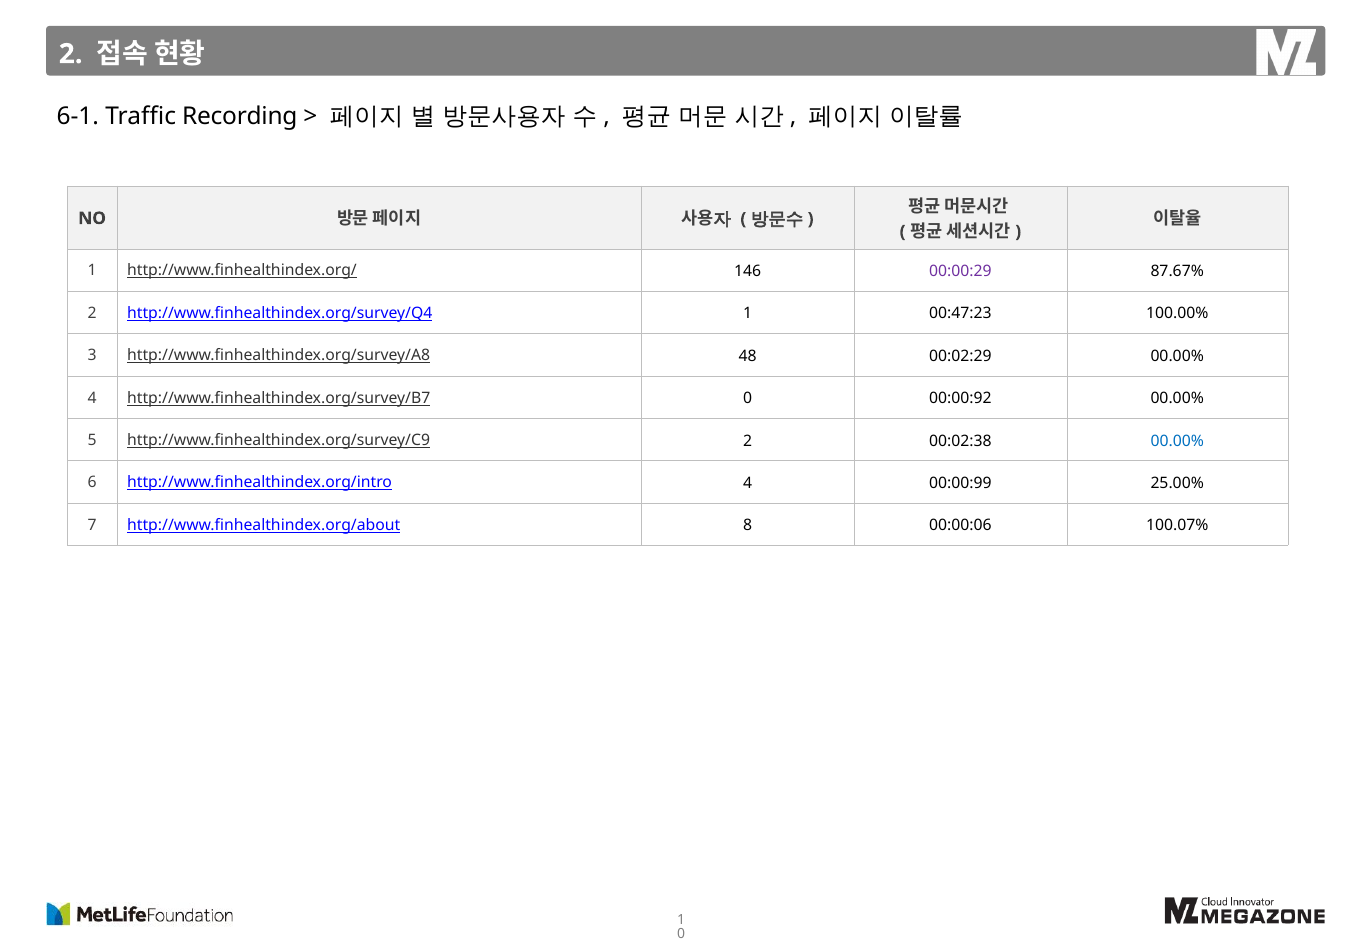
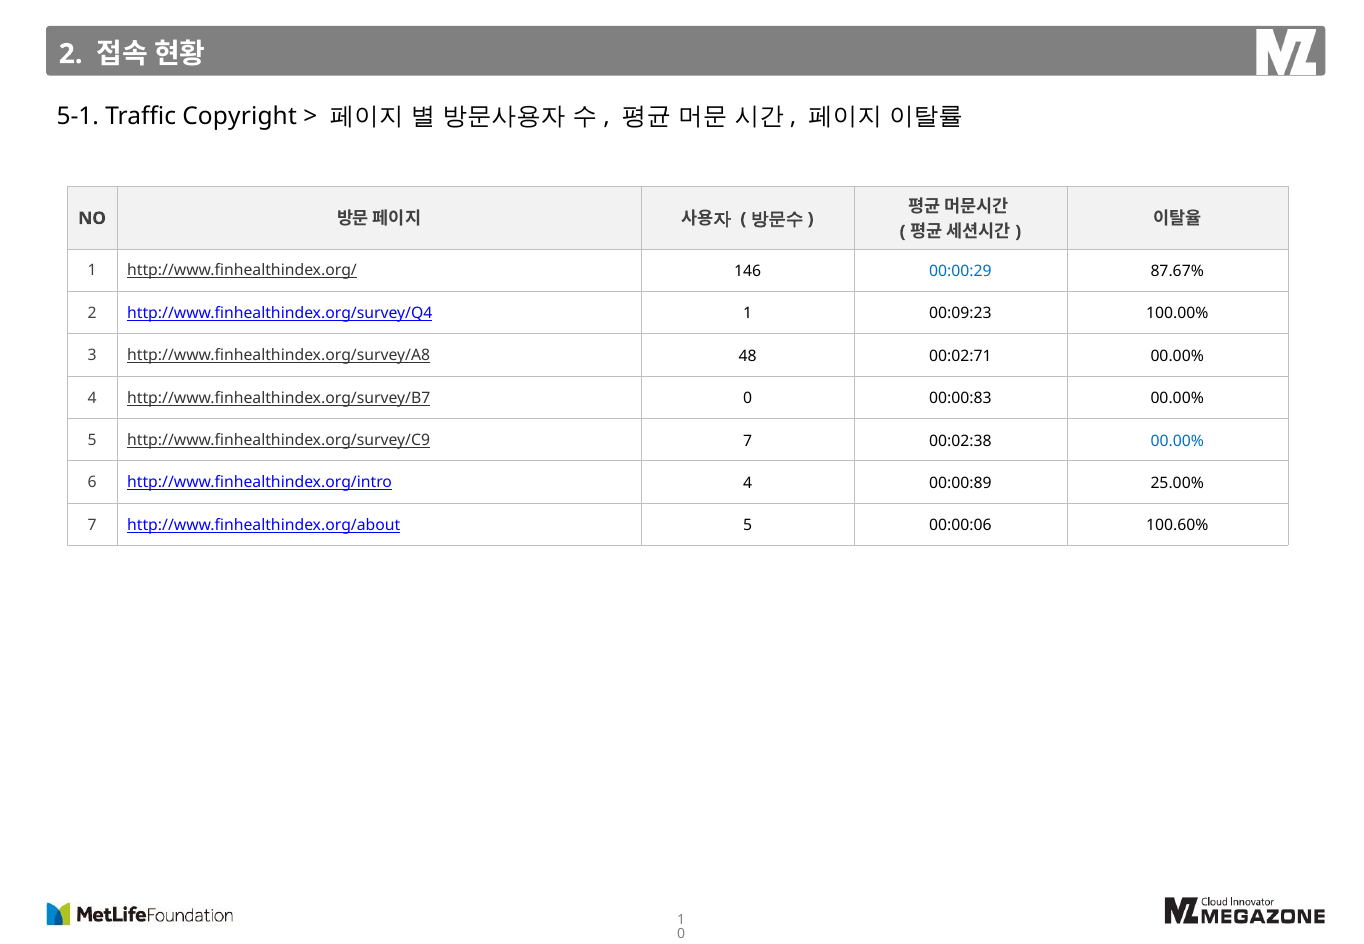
6-1: 6-1 -> 5-1
Recording: Recording -> Copyright
00:00:29 colour: purple -> blue
00:47:23: 00:47:23 -> 00:09:23
00:02:29: 00:02:29 -> 00:02:71
00:00:92: 00:00:92 -> 00:00:83
http://www.finhealthindex.org/survey/C9 2: 2 -> 7
00:00:99: 00:00:99 -> 00:00:89
http://www.finhealthindex.org/about 8: 8 -> 5
100.07%: 100.07% -> 100.60%
